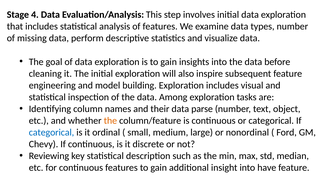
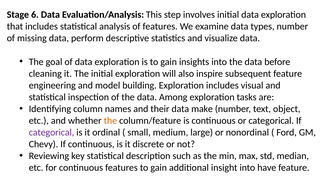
4: 4 -> 6
parse: parse -> make
categorical at (51, 132) colour: blue -> purple
